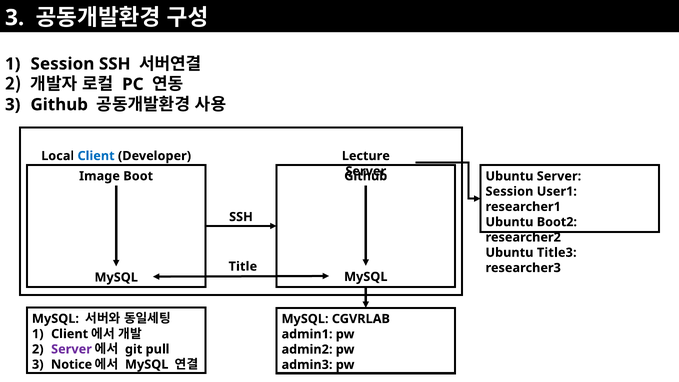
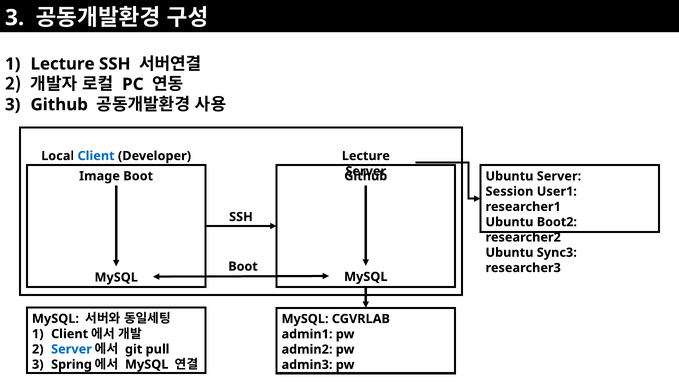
Session at (62, 64): Session -> Lecture
Title3: Title3 -> Sync3
Title at (243, 266): Title -> Boot
Server at (71, 349) colour: purple -> blue
Notice: Notice -> Spring
